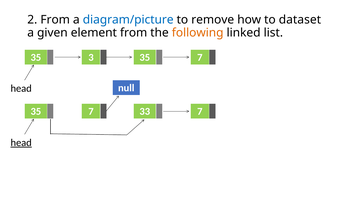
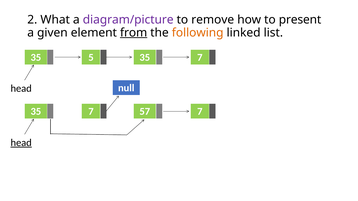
2 From: From -> What
diagram/picture colour: blue -> purple
dataset: dataset -> present
from at (134, 33) underline: none -> present
3: 3 -> 5
33: 33 -> 57
